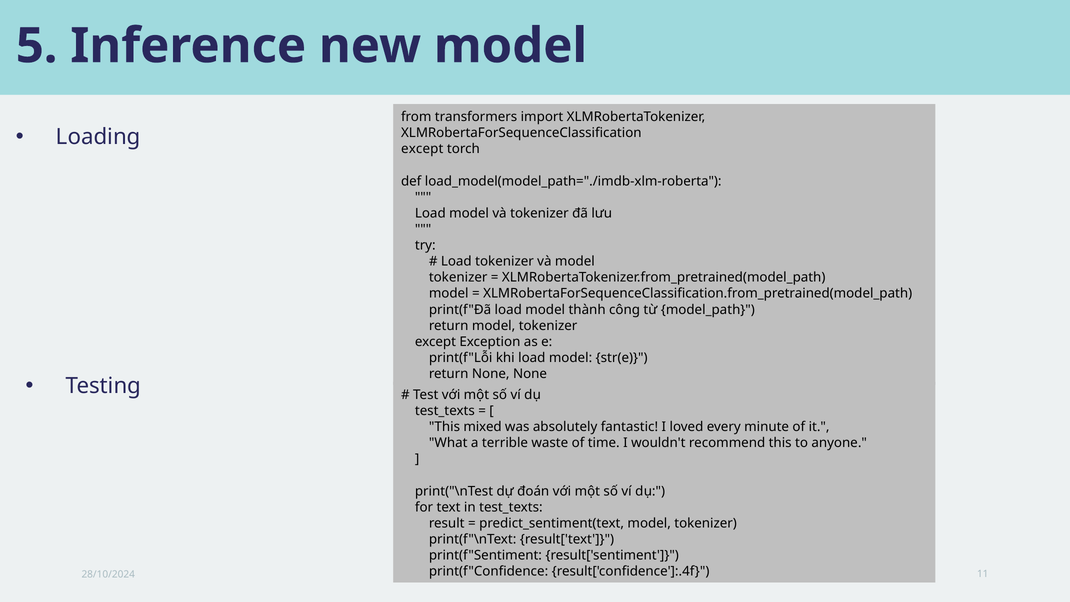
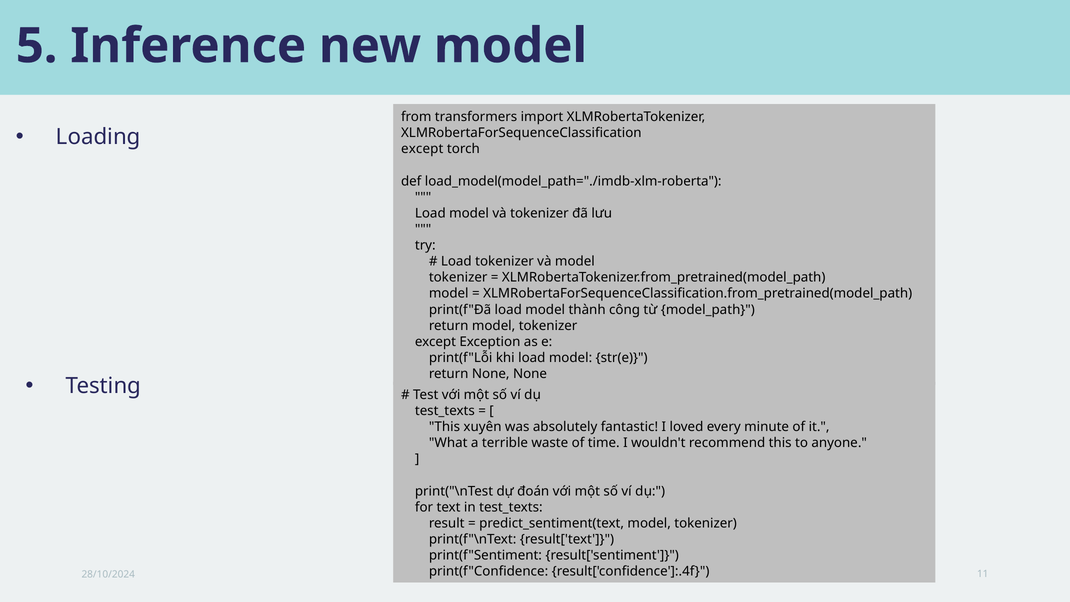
mixed: mixed -> xuyên
